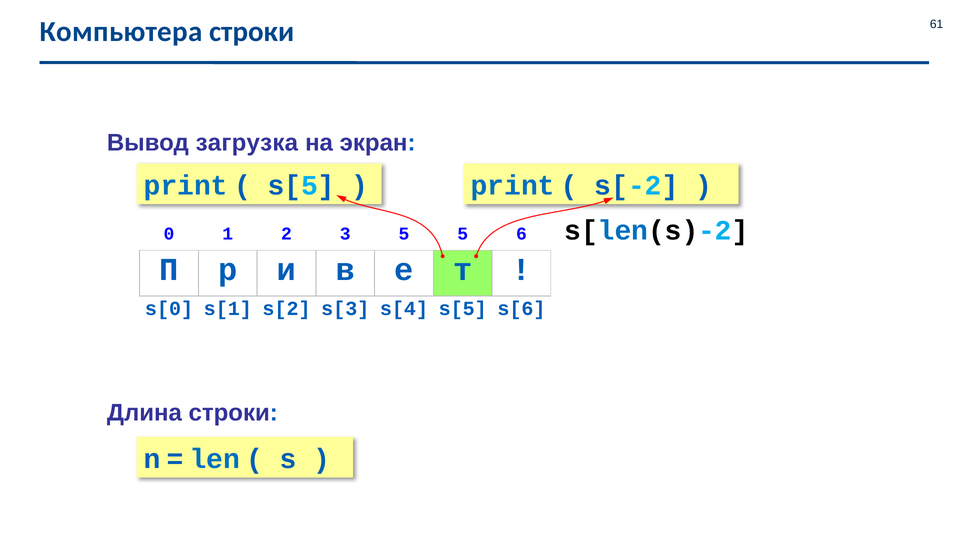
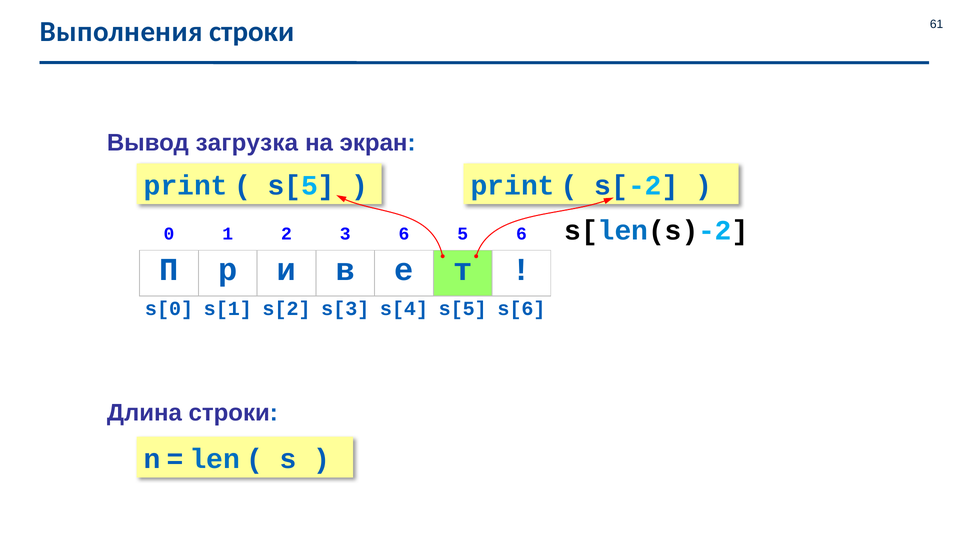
Компьютера: Компьютера -> Выполнения
3 5: 5 -> 6
